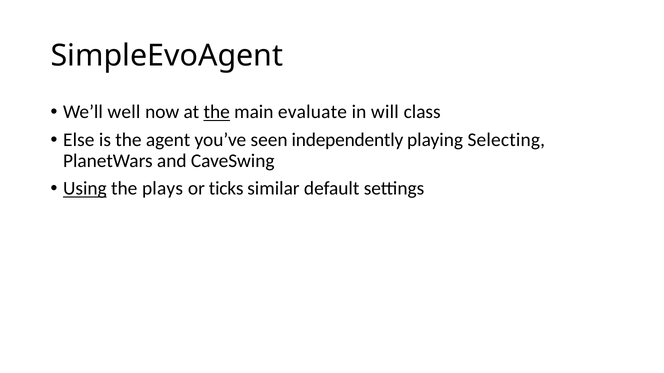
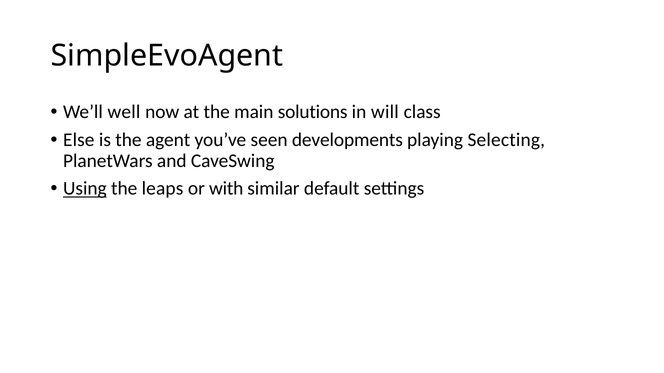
the at (217, 112) underline: present -> none
evaluate: evaluate -> solutions
independently: independently -> developments
plays: plays -> leaps
ticks: ticks -> with
